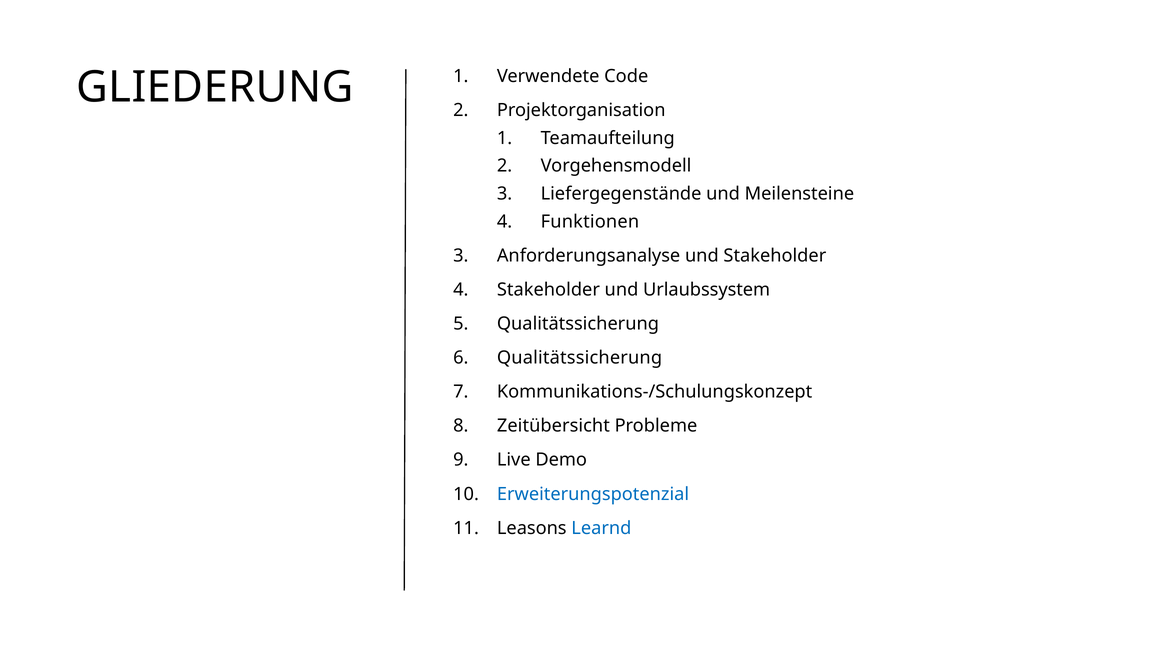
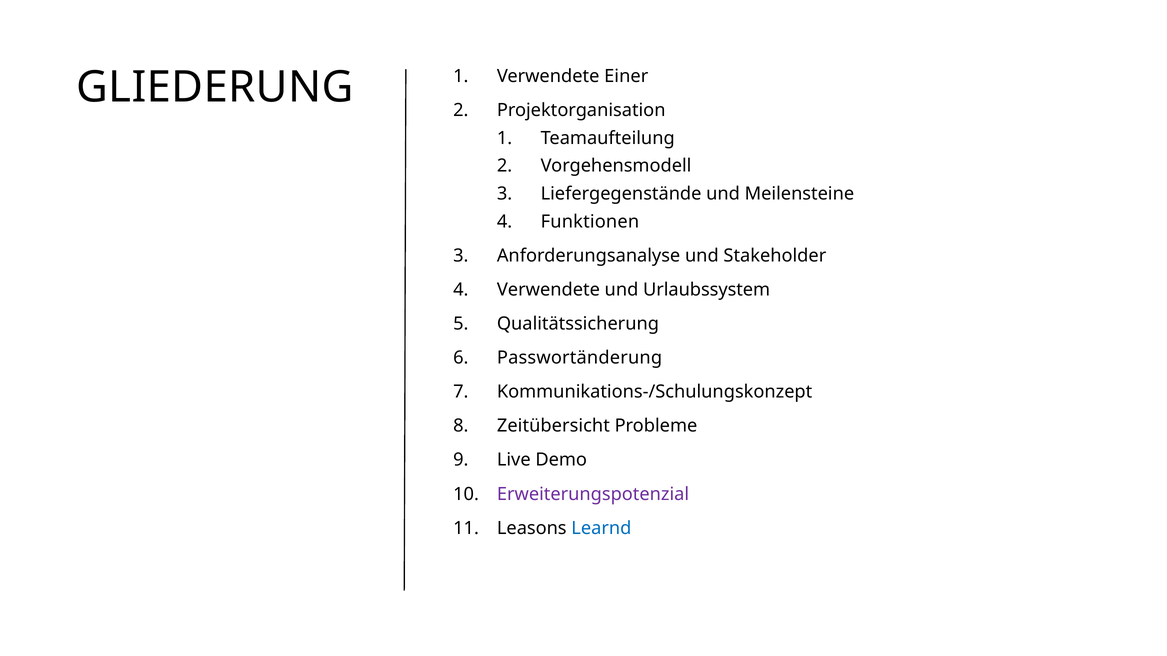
Code: Code -> Einer
Stakeholder at (548, 290): Stakeholder -> Verwendete
Qualitätssicherung at (580, 358): Qualitätssicherung -> Passwortänderung
Erweiterungspotenzial colour: blue -> purple
